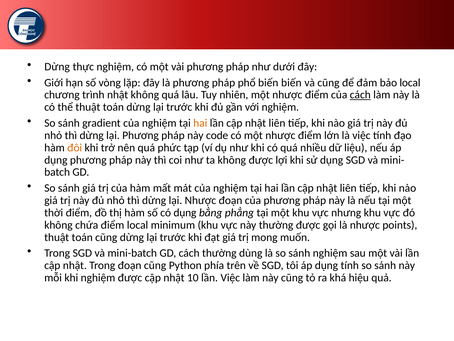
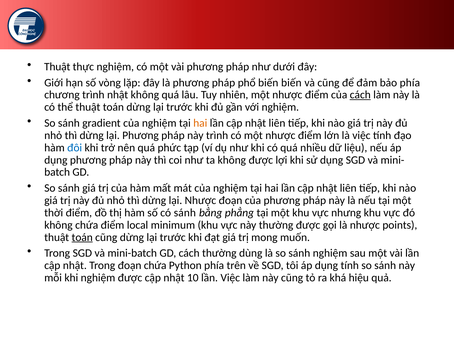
Dừng at (57, 67): Dừng -> Thuật
bảo local: local -> phía
này code: code -> trình
đôi colour: orange -> blue
có dụng: dụng -> sánh
toán at (82, 237) underline: none -> present
đoạn cũng: cũng -> chứa
